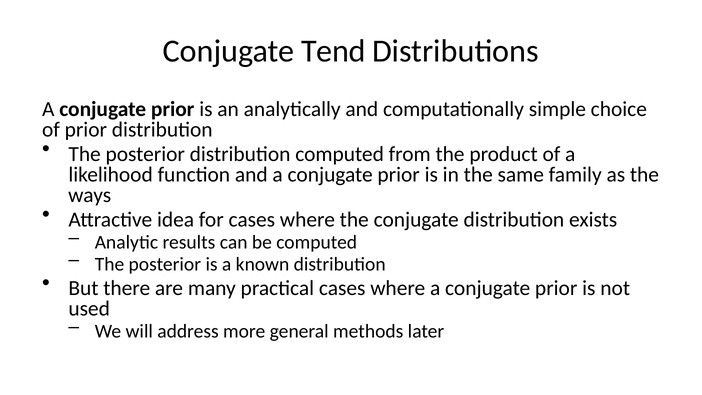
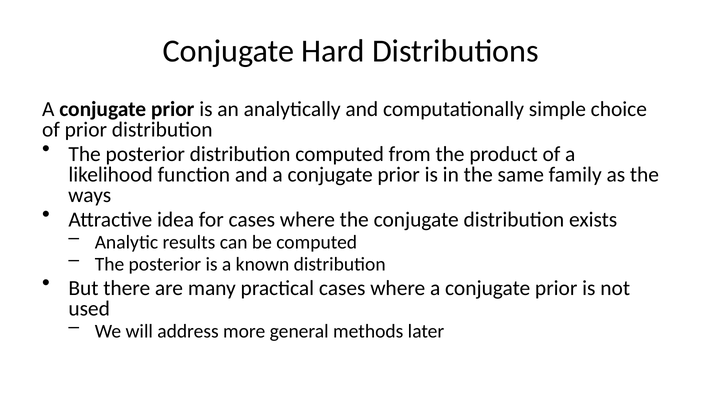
Tend: Tend -> Hard
